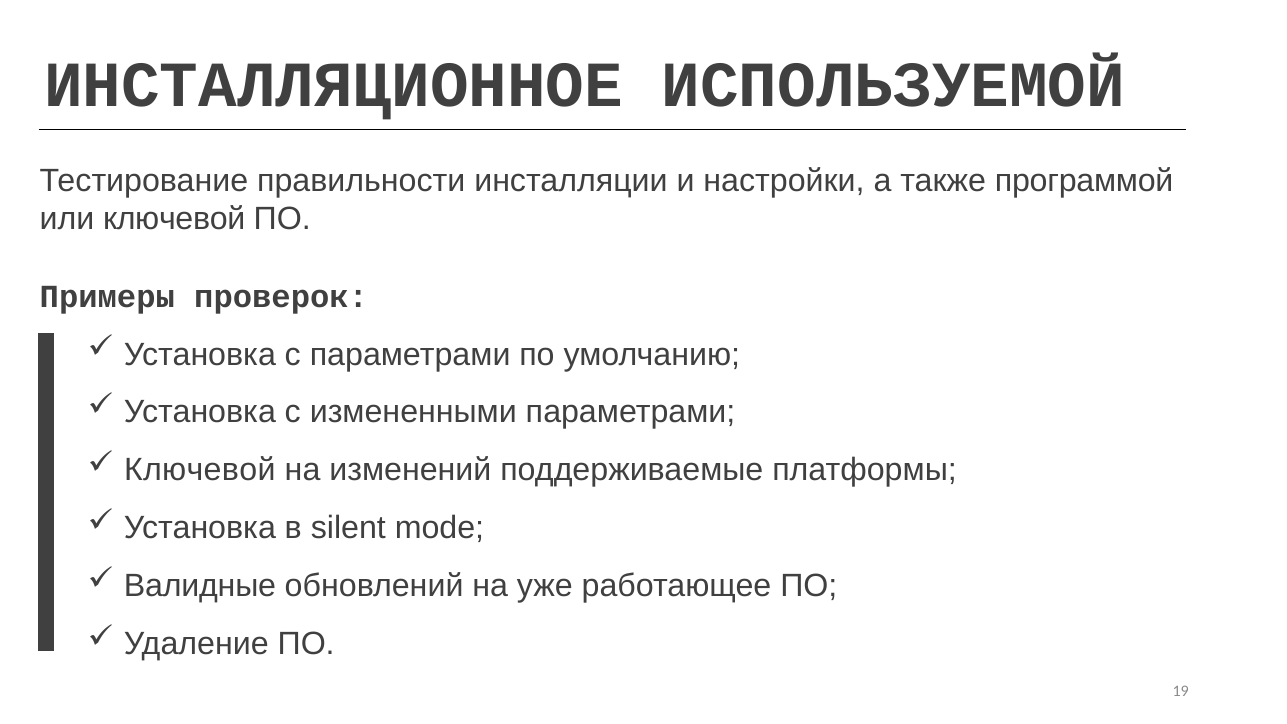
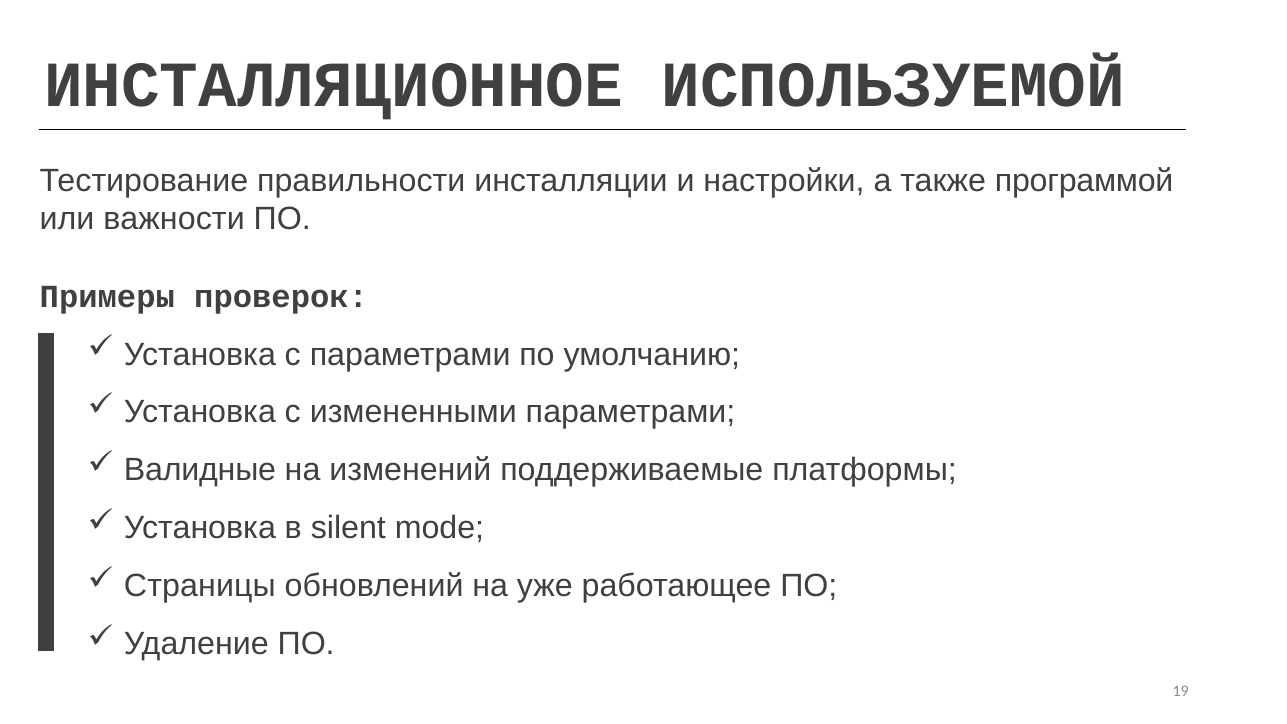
или ключевой: ключевой -> важности
Ключевой at (200, 470): Ключевой -> Валидные
Валидные: Валидные -> Страницы
